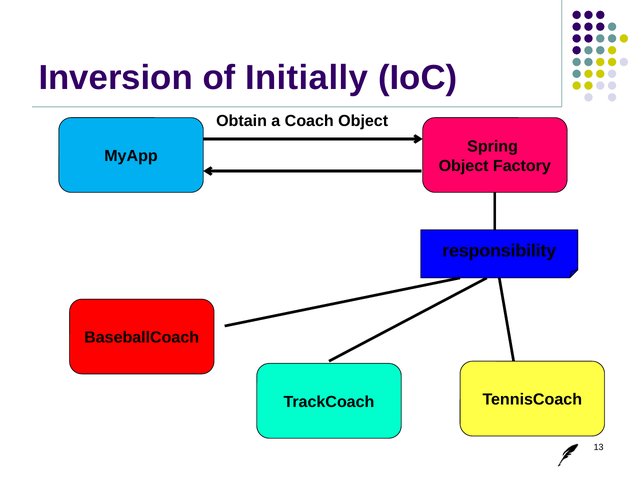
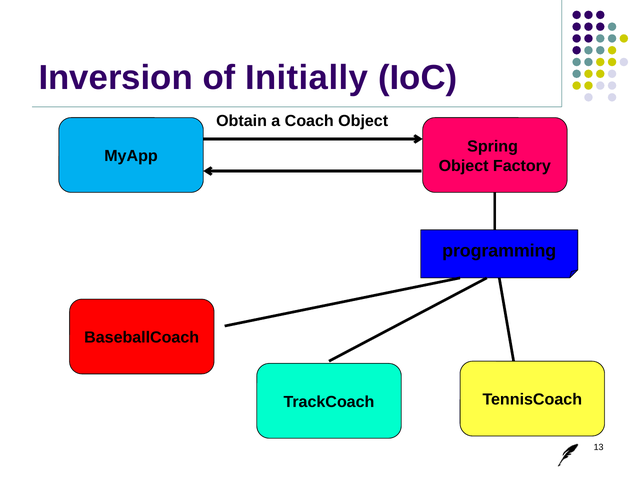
responsibility: responsibility -> programming
